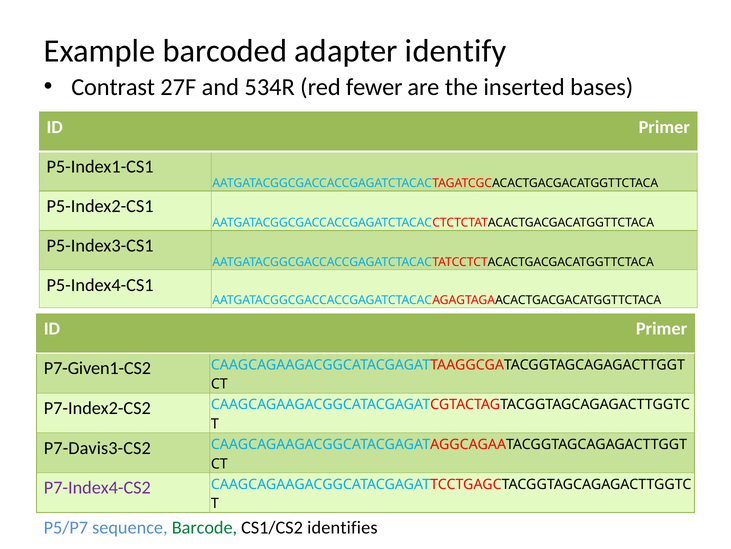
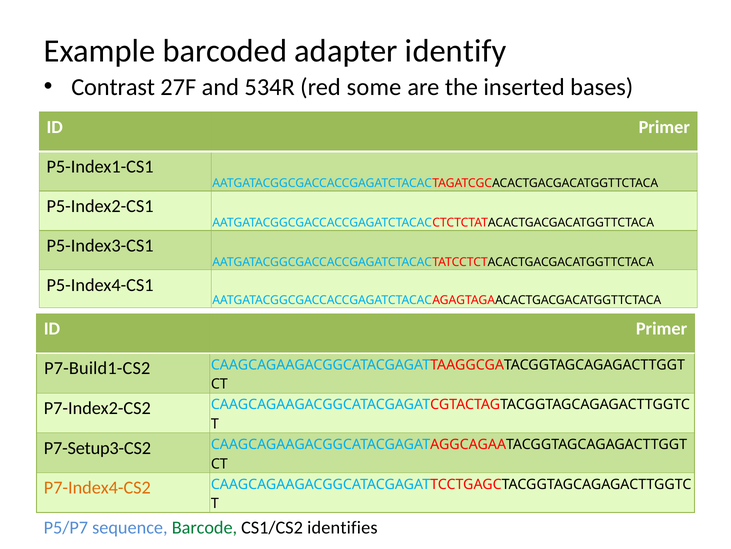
fewer: fewer -> some
P7-Given1-CS2: P7-Given1-CS2 -> P7-Build1-CS2
P7-Davis3-CS2: P7-Davis3-CS2 -> P7-Setup3-CS2
P7-Index4-CS2 colour: purple -> orange
